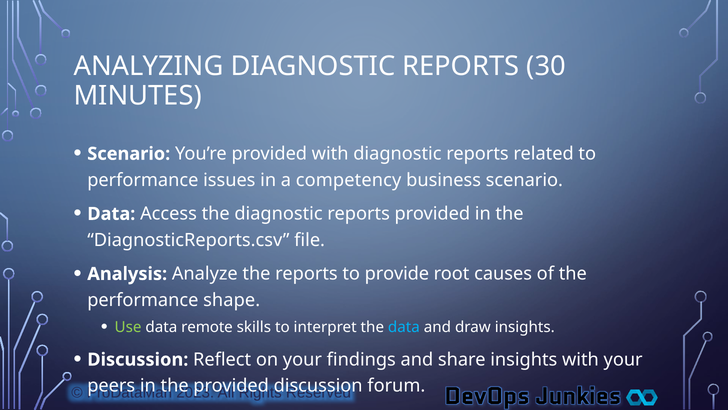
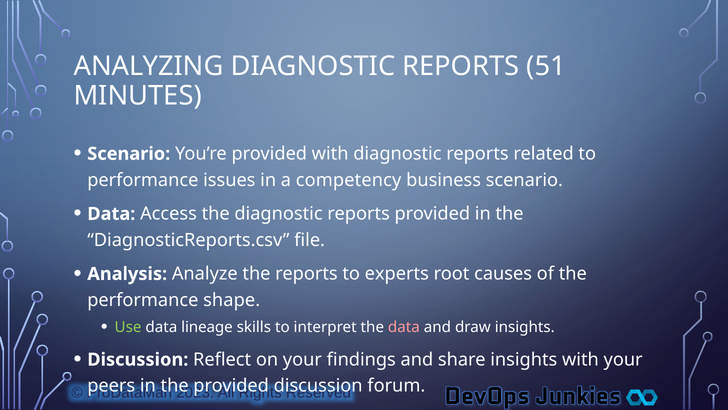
30: 30 -> 51
provide: provide -> experts
remote: remote -> lineage
data at (404, 327) colour: light blue -> pink
